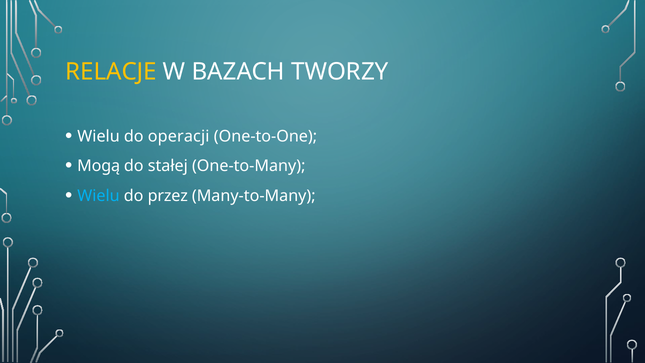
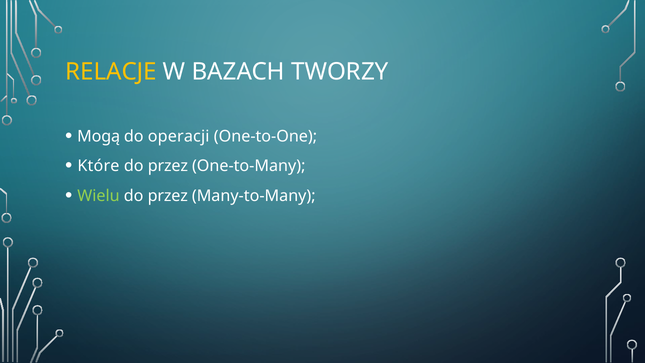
Wielu at (99, 136): Wielu -> Mogą
Mogą: Mogą -> Które
stałej at (168, 166): stałej -> przez
Wielu at (99, 196) colour: light blue -> light green
